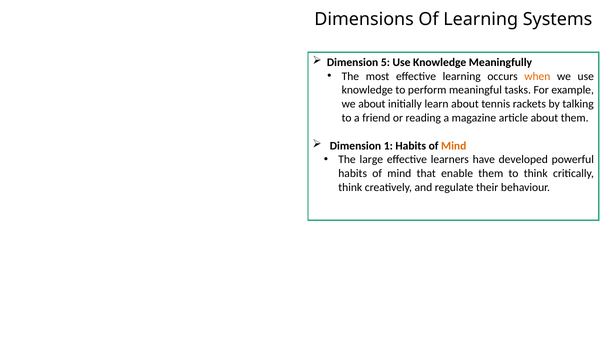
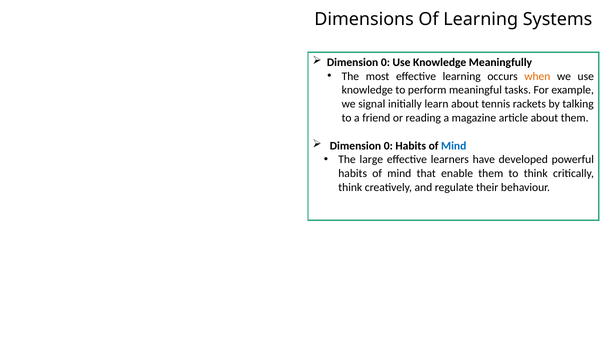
5 at (385, 62): 5 -> 0
we about: about -> signal
1 at (388, 145): 1 -> 0
Mind at (454, 145) colour: orange -> blue
